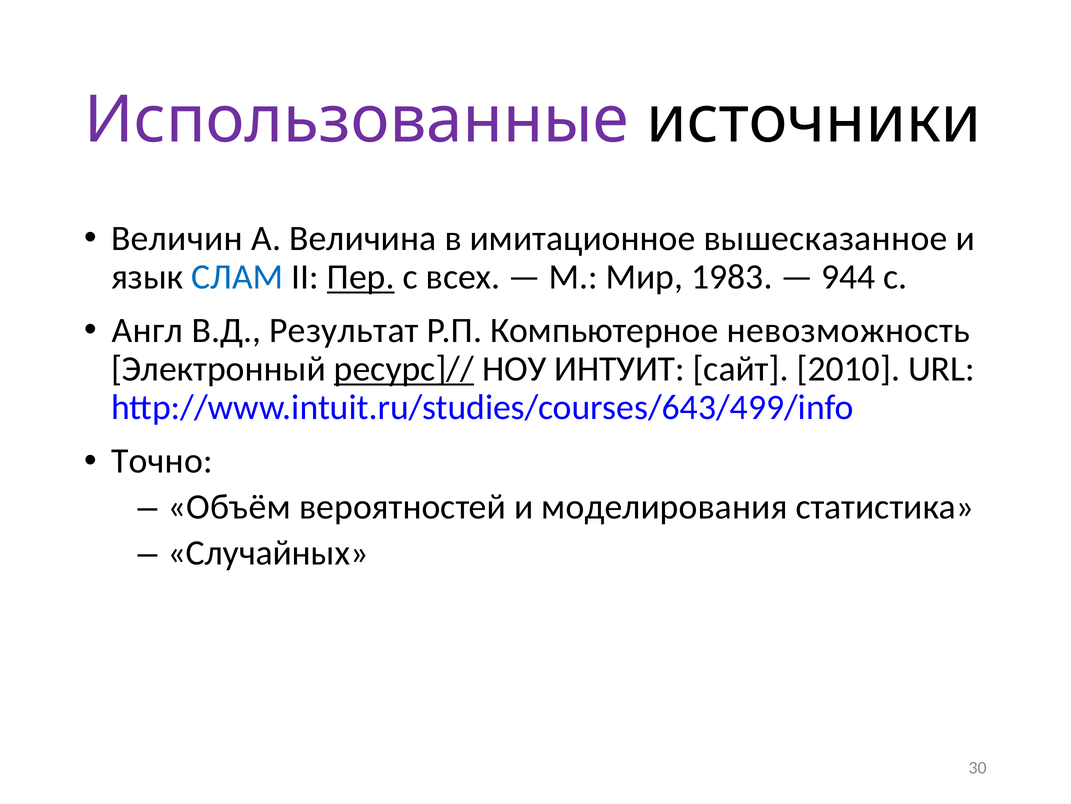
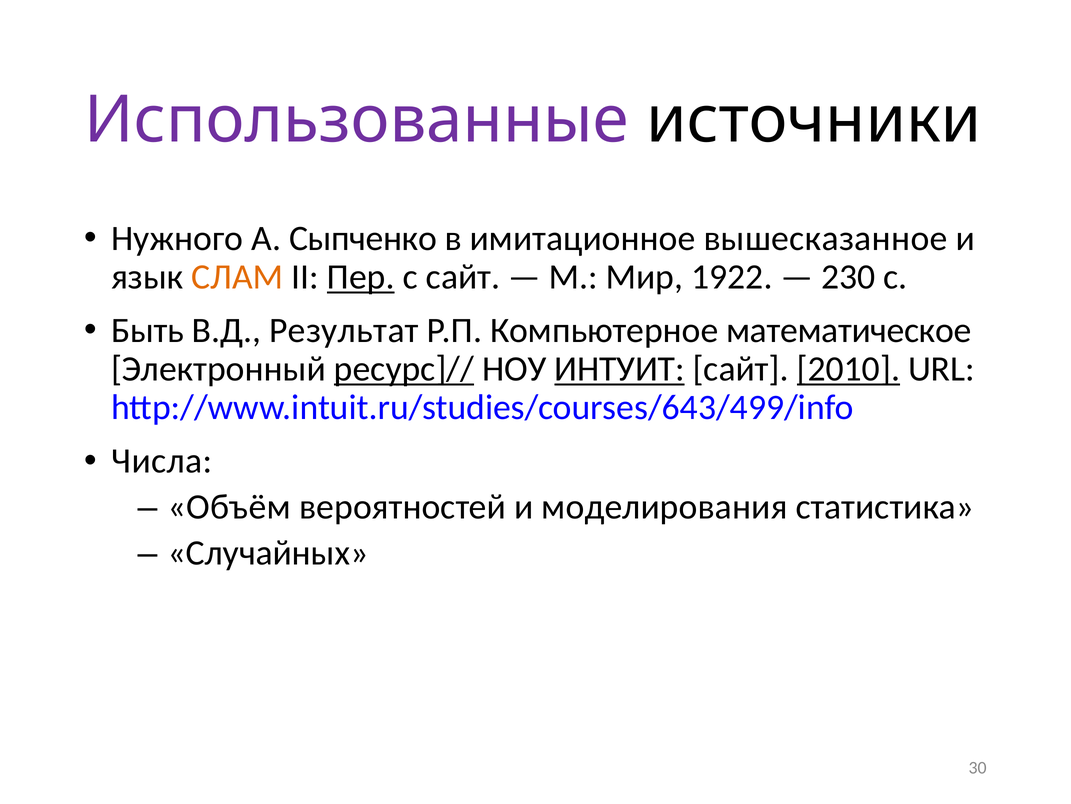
Величин: Величин -> Нужного
Величина: Величина -> Сыпченко
СЛАМ colour: blue -> orange
с всех: всех -> сайт
1983: 1983 -> 1922
944: 944 -> 230
Англ: Англ -> Быть
невозможность: невозможность -> математическое
ИНТУИТ underline: none -> present
2010 underline: none -> present
Точно: Точно -> Числа
